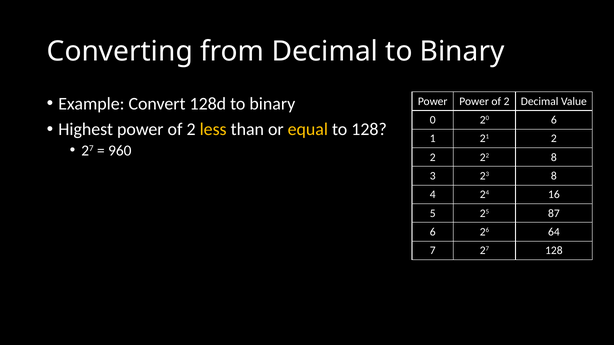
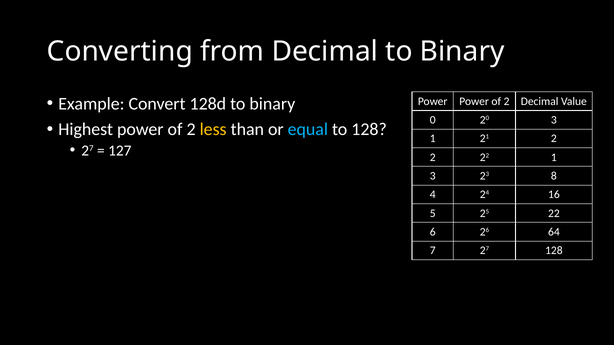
20 6: 6 -> 3
equal colour: yellow -> light blue
960: 960 -> 127
22 8: 8 -> 1
25 87: 87 -> 22
